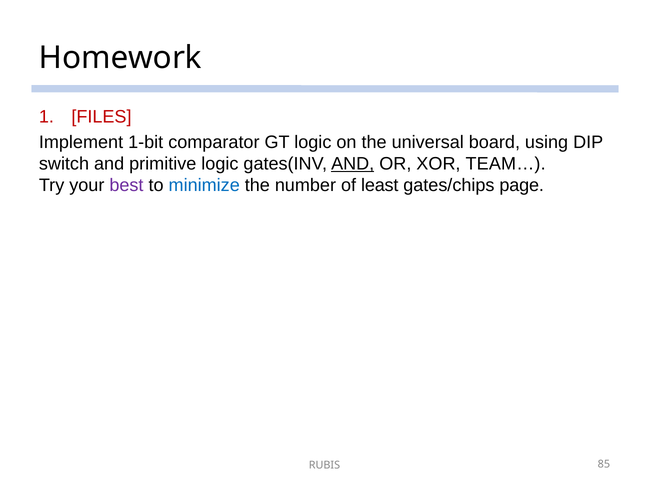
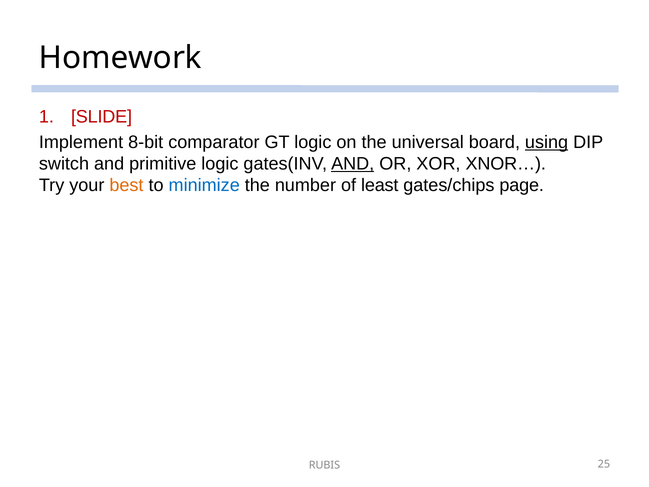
FILES: FILES -> SLIDE
1-bit: 1-bit -> 8-bit
using underline: none -> present
TEAM…: TEAM… -> XNOR…
best colour: purple -> orange
85: 85 -> 25
